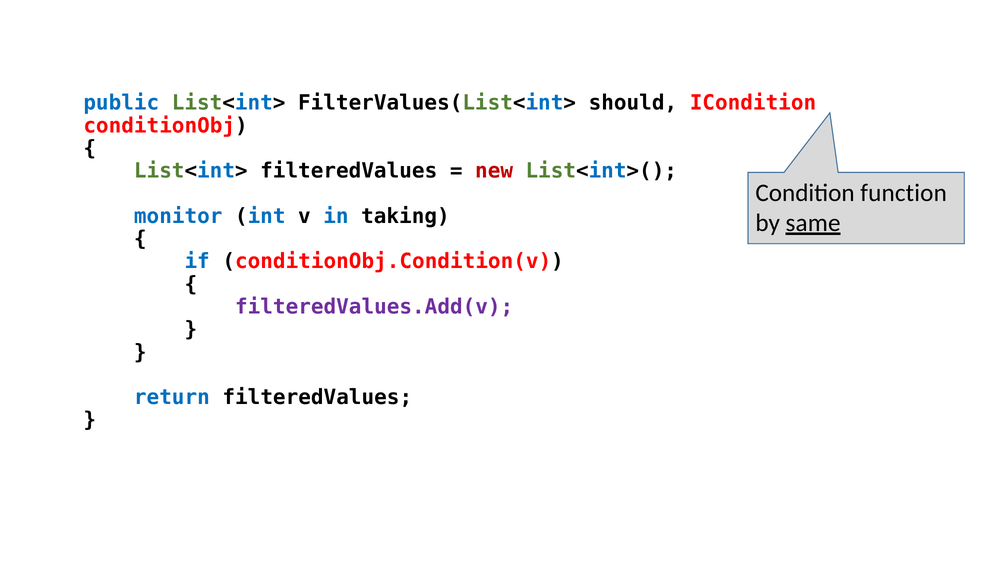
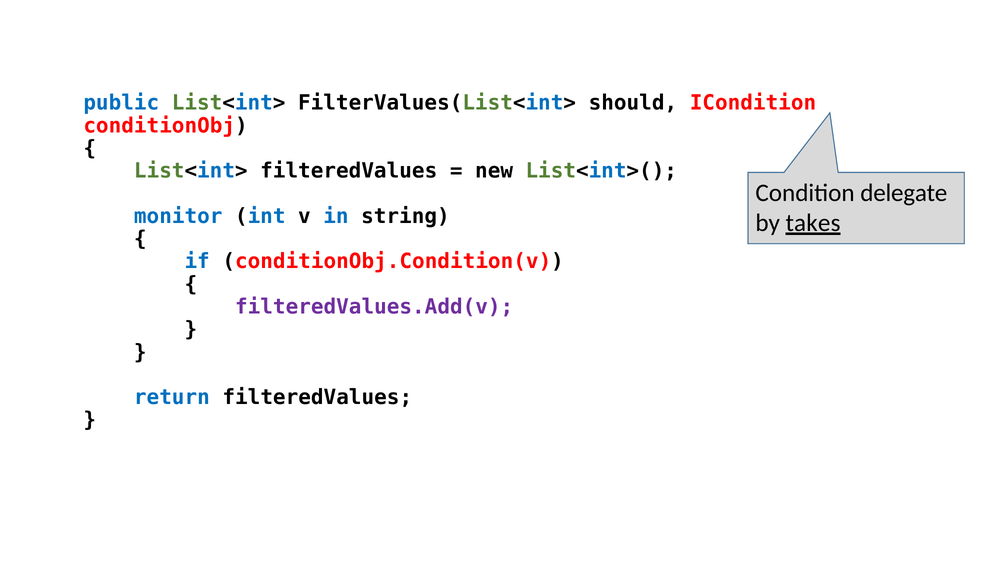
new colour: red -> black
function: function -> delegate
taking: taking -> string
same: same -> takes
